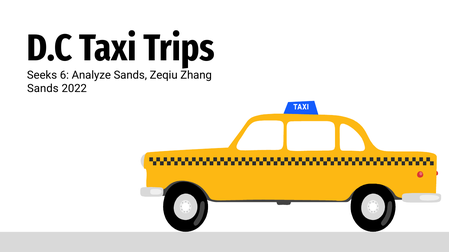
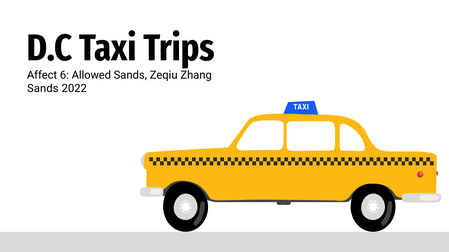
Seeks: Seeks -> Affect
Analyze: Analyze -> Allowed
